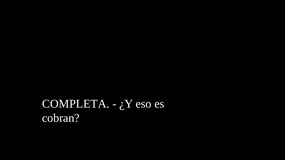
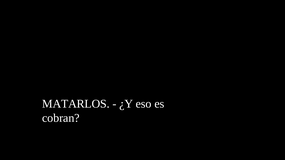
COMPLETA: COMPLETA -> MATARLOS
